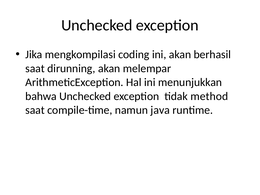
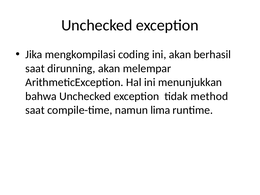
java: java -> lima
